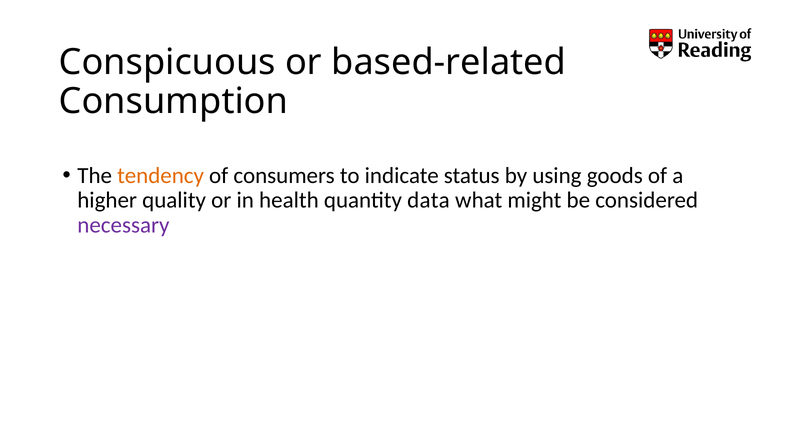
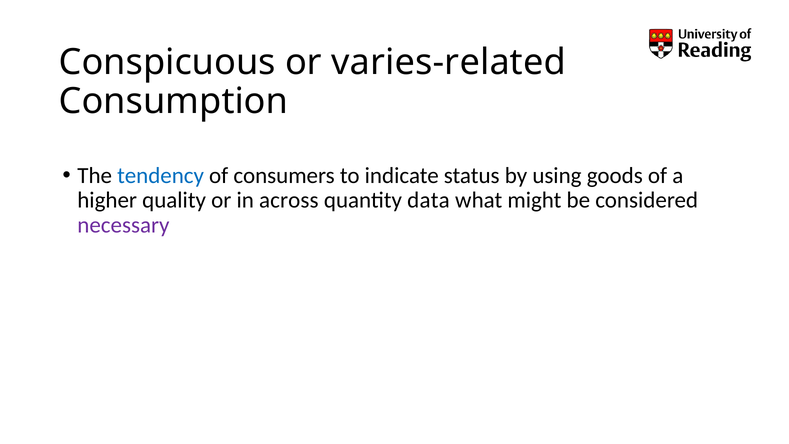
based-related: based-related -> varies-related
tendency colour: orange -> blue
health: health -> across
